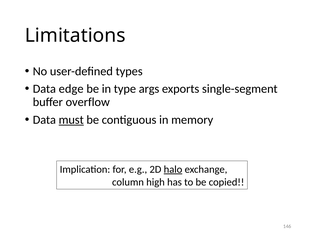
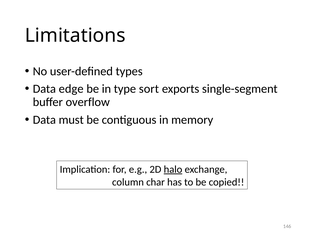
args: args -> sort
must underline: present -> none
high: high -> char
